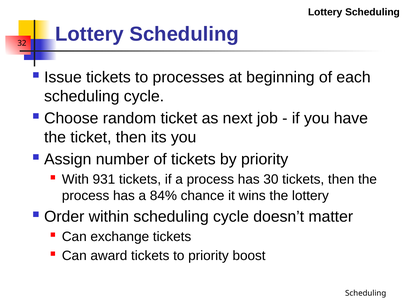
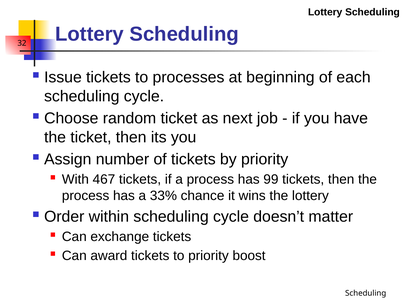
931: 931 -> 467
30: 30 -> 99
84%: 84% -> 33%
